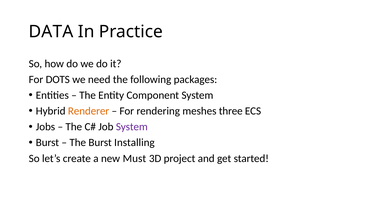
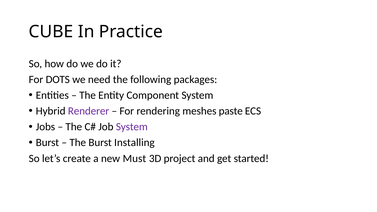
DATA: DATA -> CUBE
Renderer colour: orange -> purple
three: three -> paste
